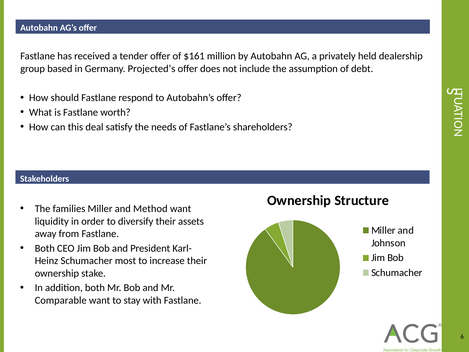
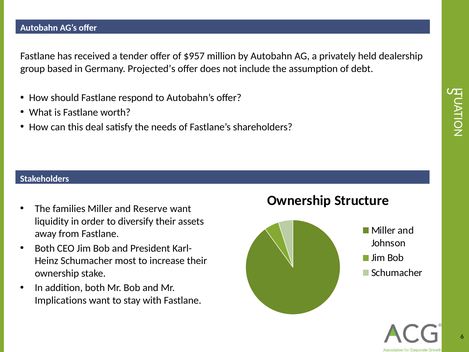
$161: $161 -> $957
Method: Method -> Reserve
Comparable: Comparable -> Implications
